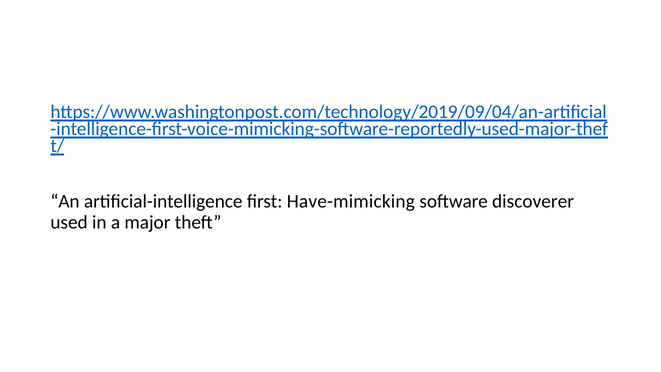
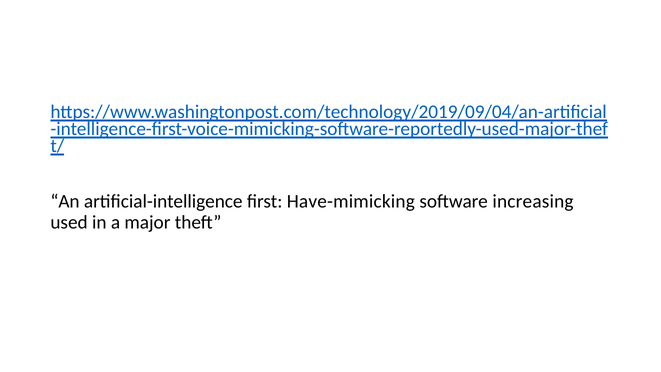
discoverer: discoverer -> increasing
